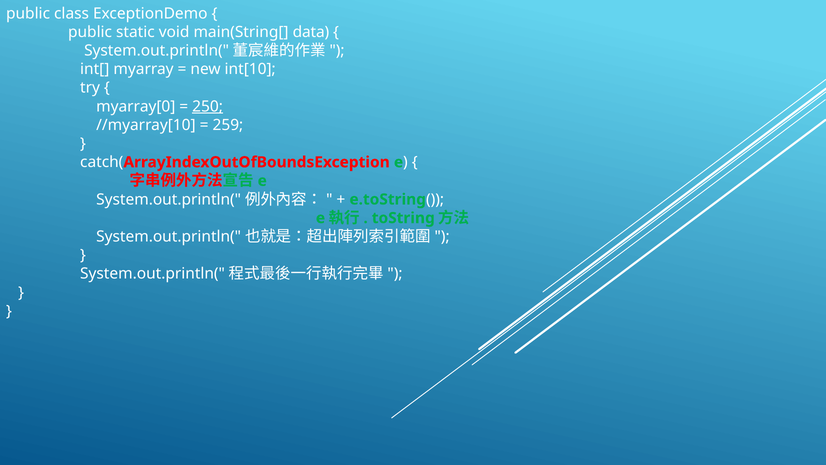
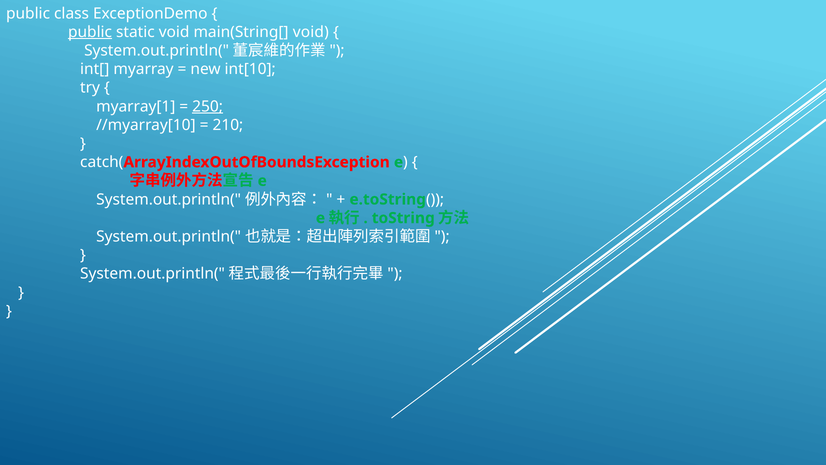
public at (90, 32) underline: none -> present
main(String[ data: data -> void
myarray[0: myarray[0 -> myarray[1
259: 259 -> 210
